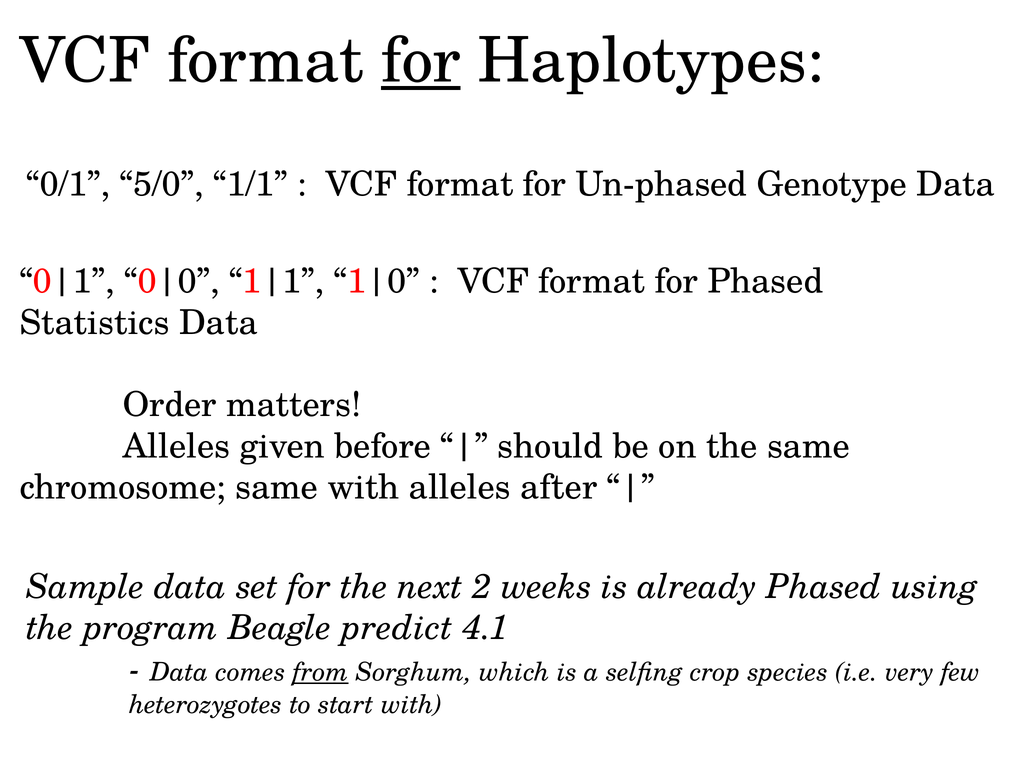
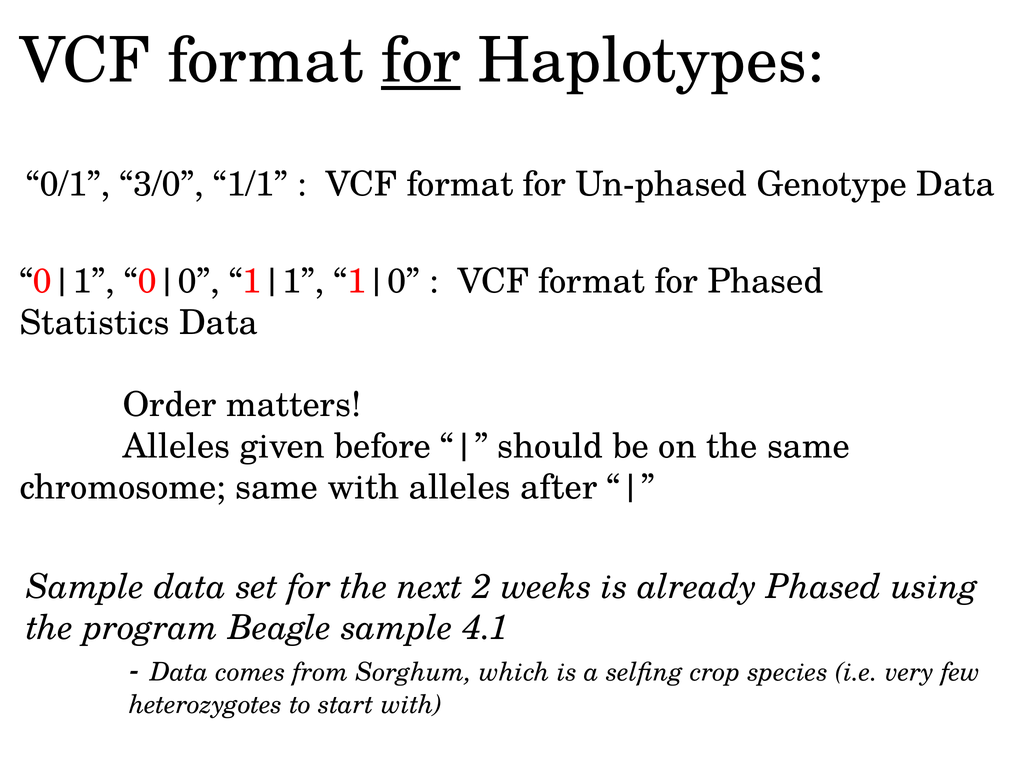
5/0: 5/0 -> 3/0
Beagle predict: predict -> sample
from underline: present -> none
